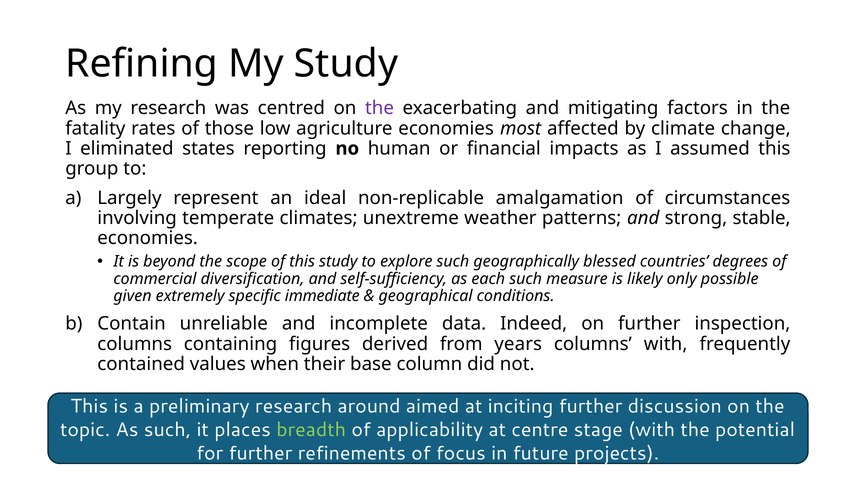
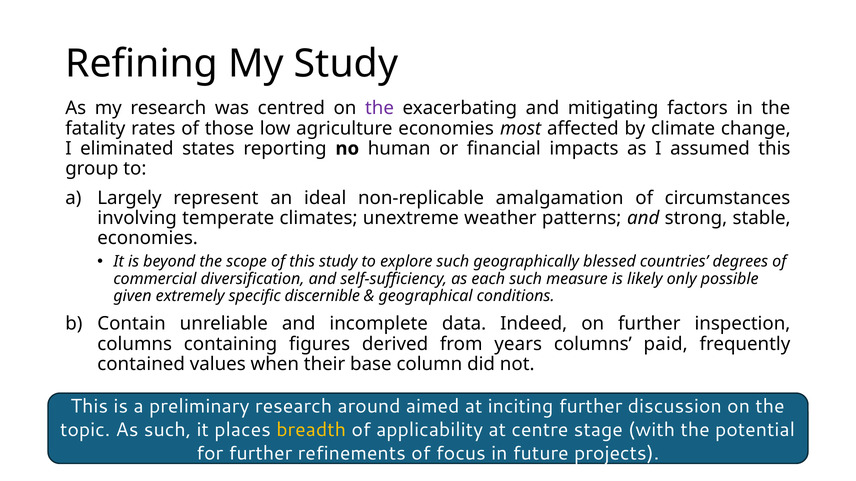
immediate: immediate -> discernible
columns with: with -> paid
breadth colour: light green -> yellow
